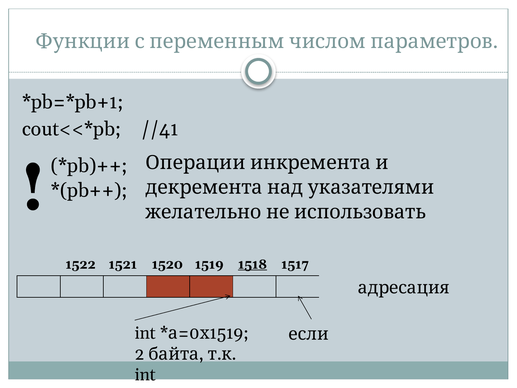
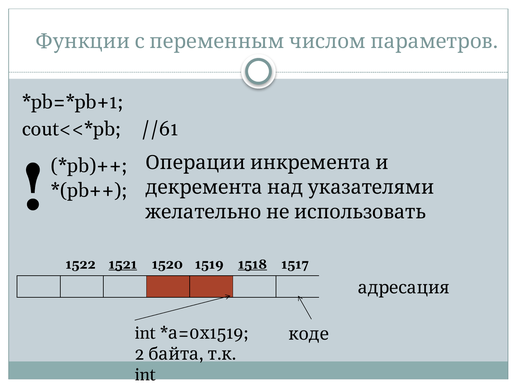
//41: //41 -> //61
1521 underline: none -> present
если: если -> коде
